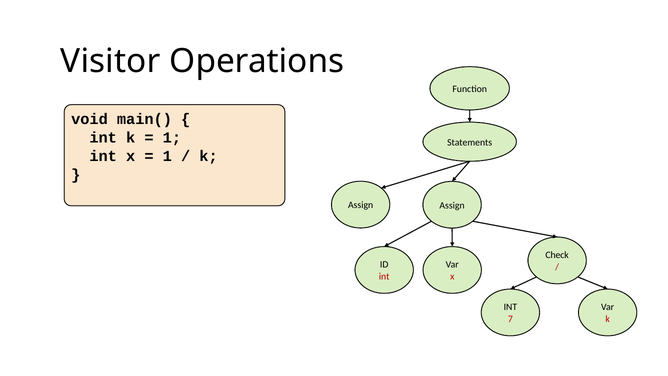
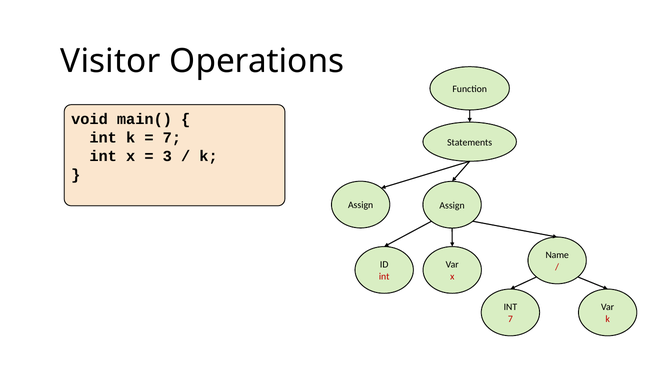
1 at (172, 138): 1 -> 7
1 at (167, 156): 1 -> 3
Check: Check -> Name
